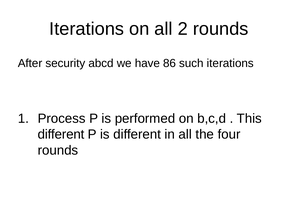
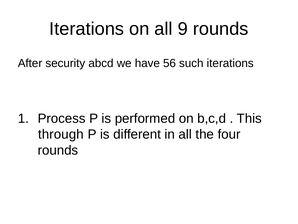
2: 2 -> 9
86: 86 -> 56
different at (61, 134): different -> through
